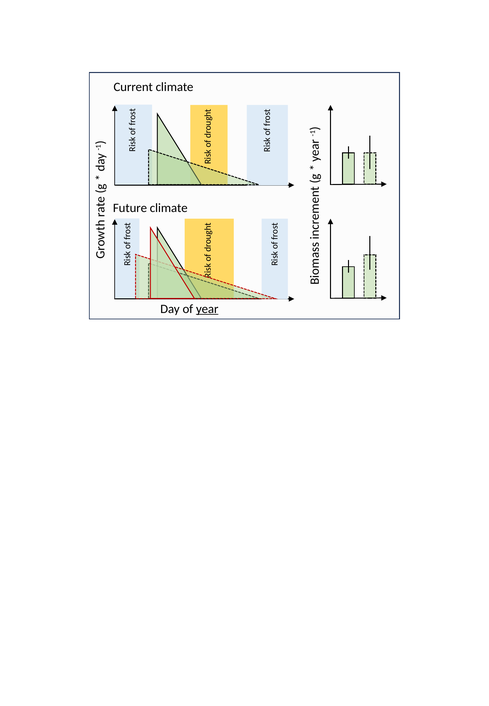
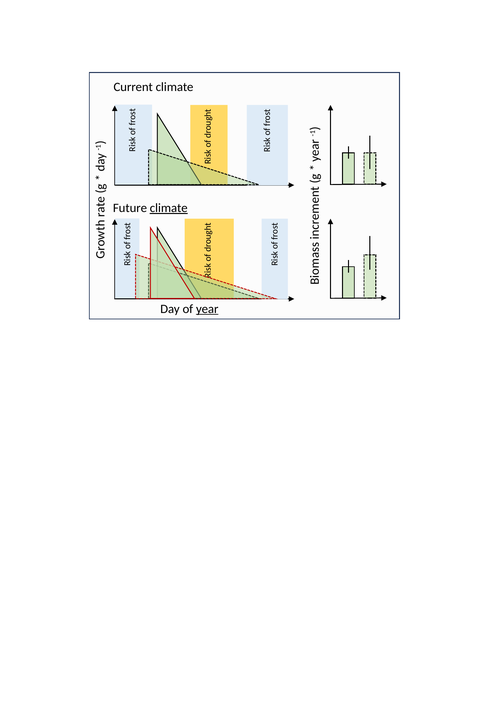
climate at (169, 208) underline: none -> present
